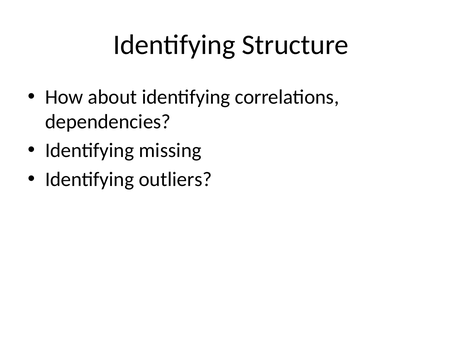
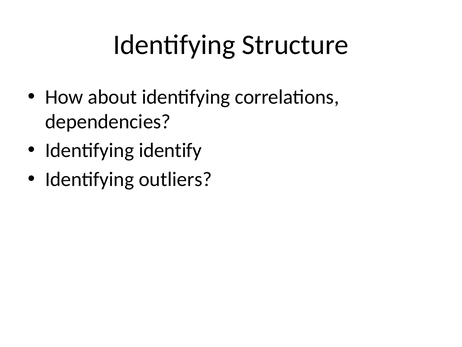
missing: missing -> identify
